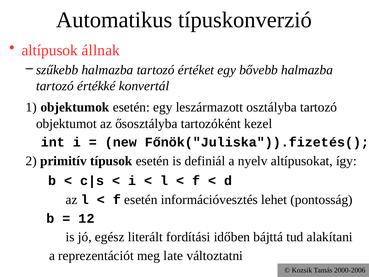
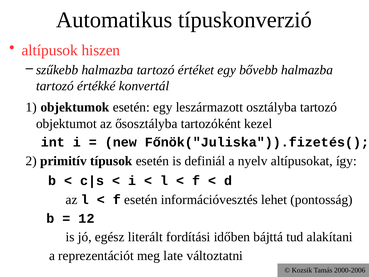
állnak: állnak -> hiszen
